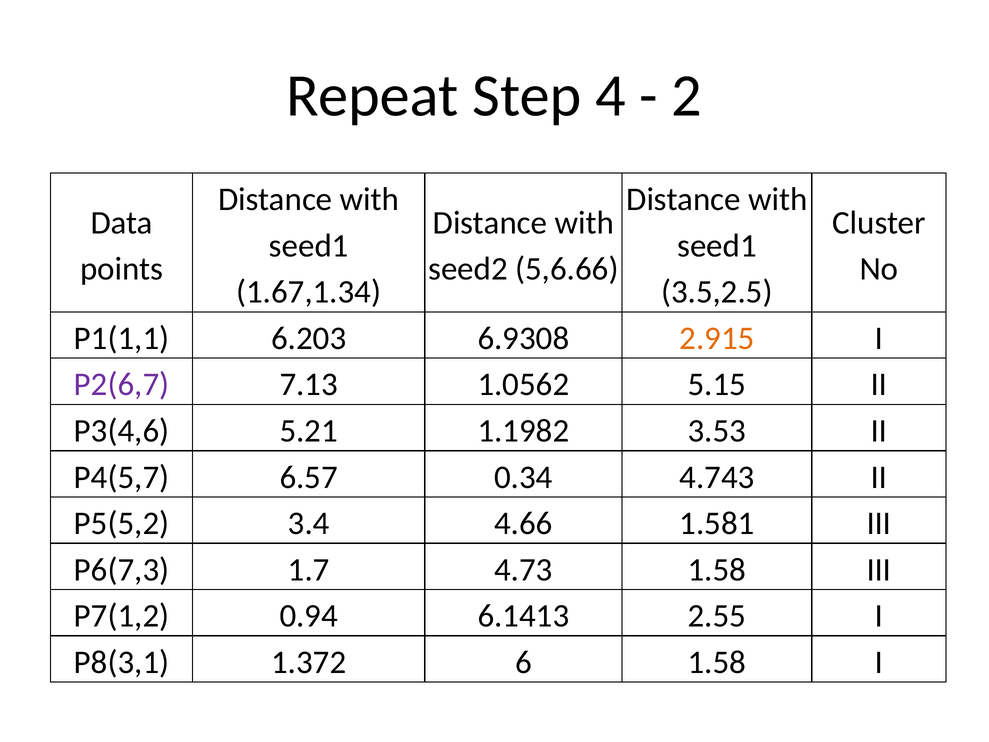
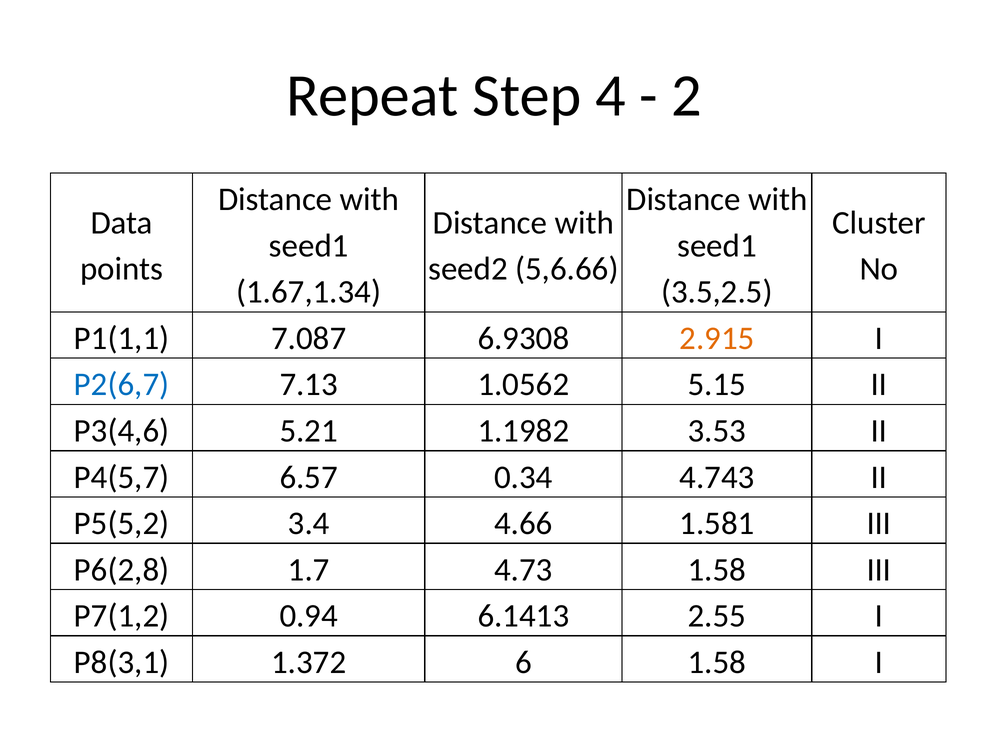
6.203: 6.203 -> 7.087
P2(6,7 colour: purple -> blue
P6(7,3: P6(7,3 -> P6(2,8
